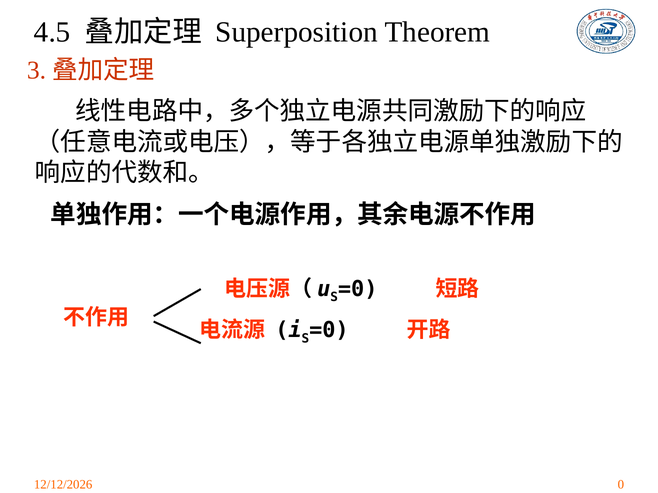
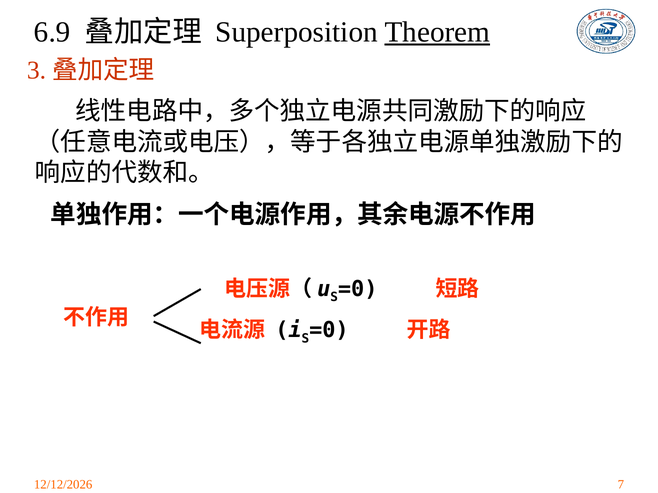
4.5: 4.5 -> 6.9
Theorem underline: none -> present
0: 0 -> 7
